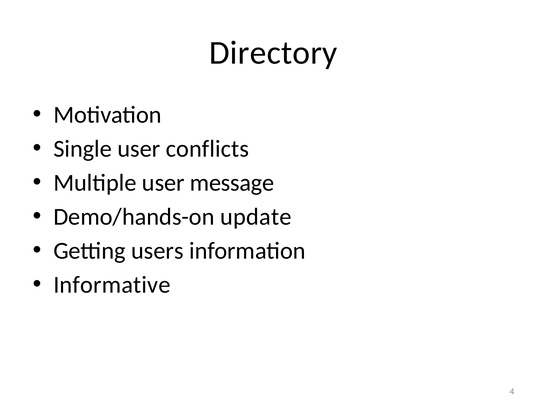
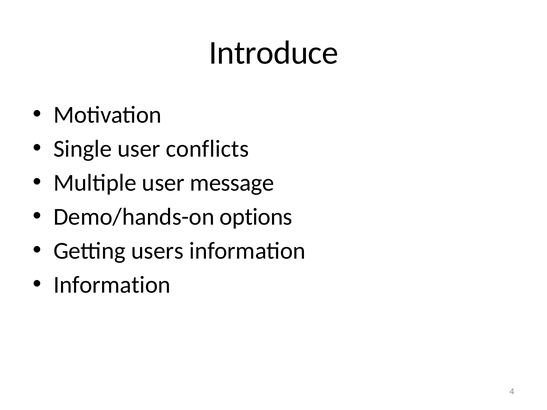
Directory: Directory -> Introduce
update: update -> options
Informative at (112, 285): Informative -> Information
